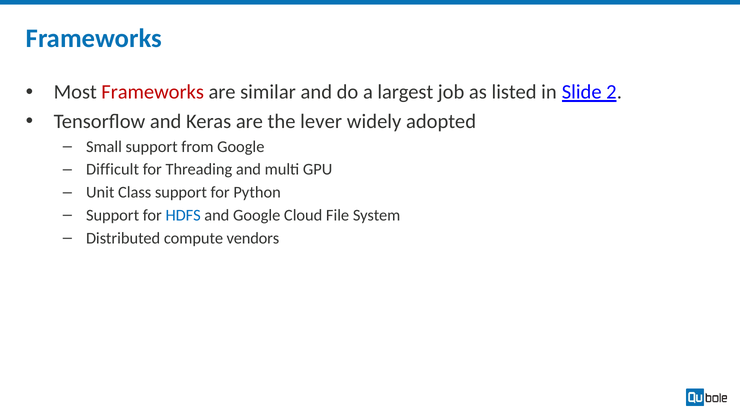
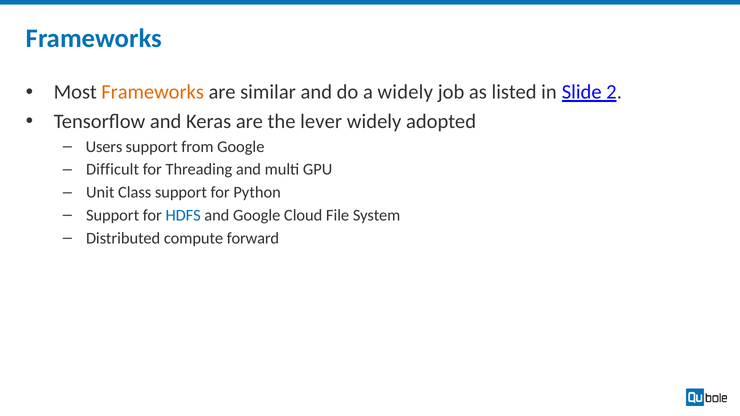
Frameworks at (153, 92) colour: red -> orange
a largest: largest -> widely
Small: Small -> Users
vendors: vendors -> forward
